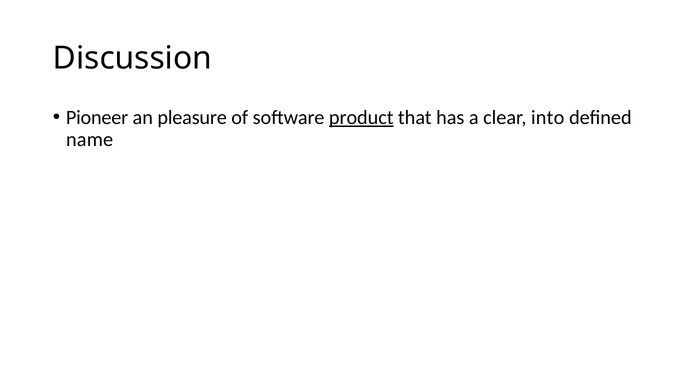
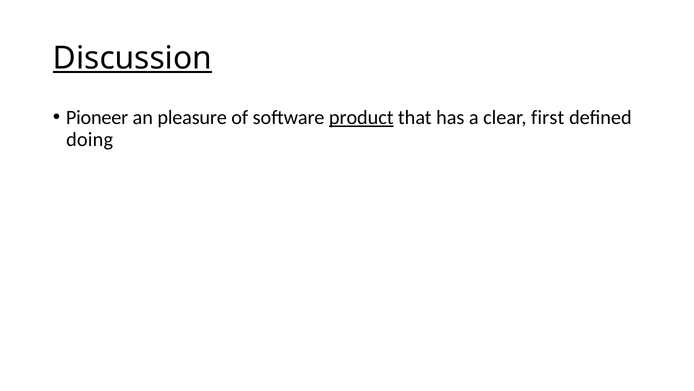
Discussion underline: none -> present
into: into -> first
name: name -> doing
